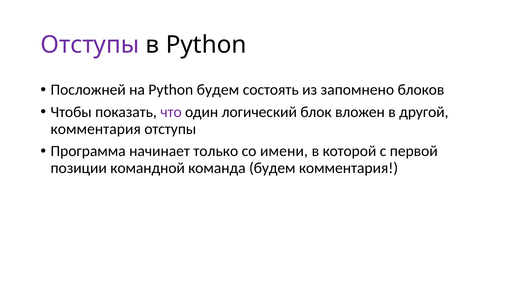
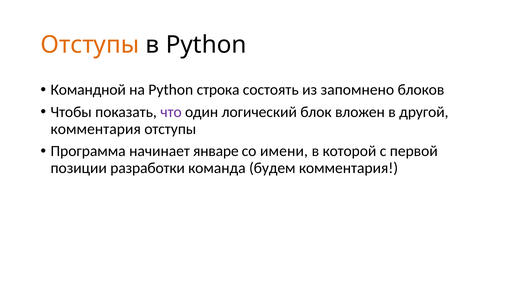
Отступы at (90, 45) colour: purple -> orange
Посложней: Посложней -> Командной
Python будем: будем -> строка
только: только -> январе
командной: командной -> разработки
